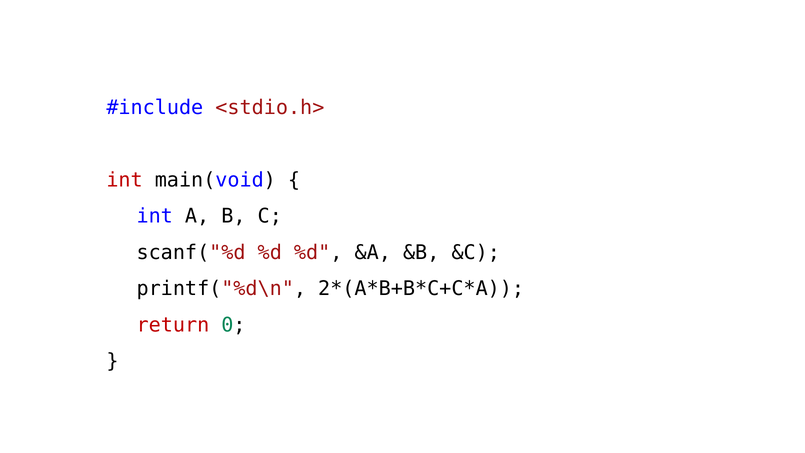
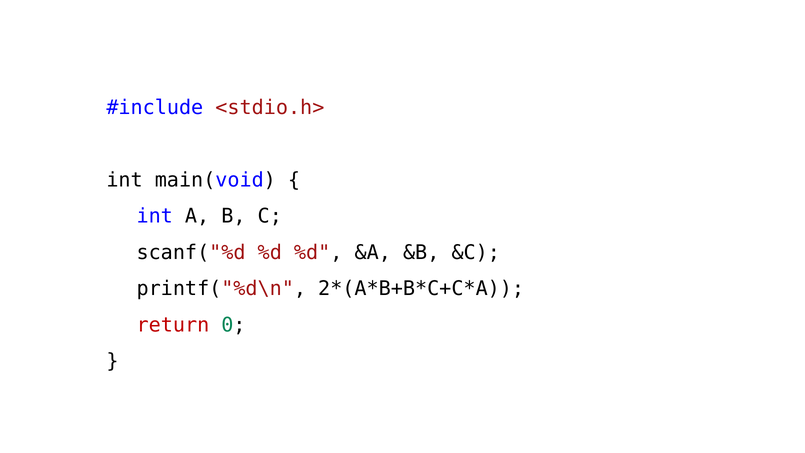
int at (125, 180) colour: red -> black
